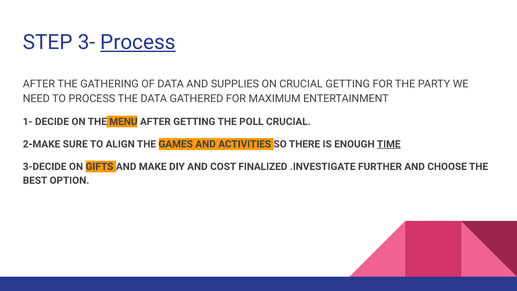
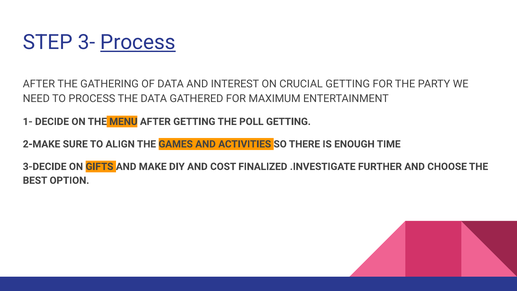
SUPPLIES: SUPPLIES -> INTEREST
POLL CRUCIAL: CRUCIAL -> GETTING
TIME underline: present -> none
